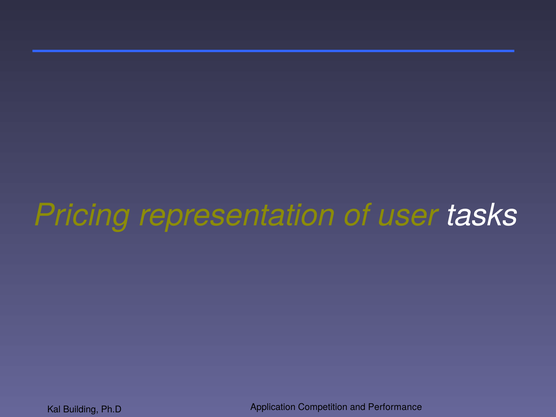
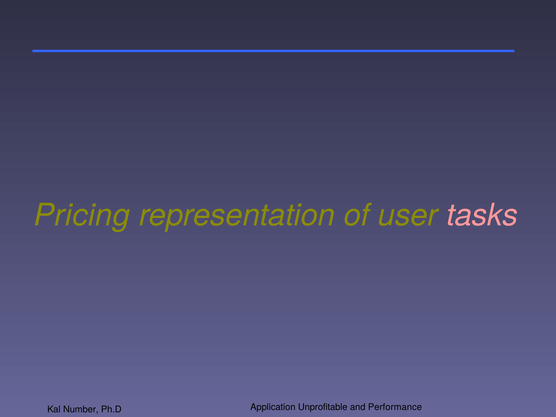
tasks colour: white -> pink
Competition: Competition -> Unprofitable
Building: Building -> Number
